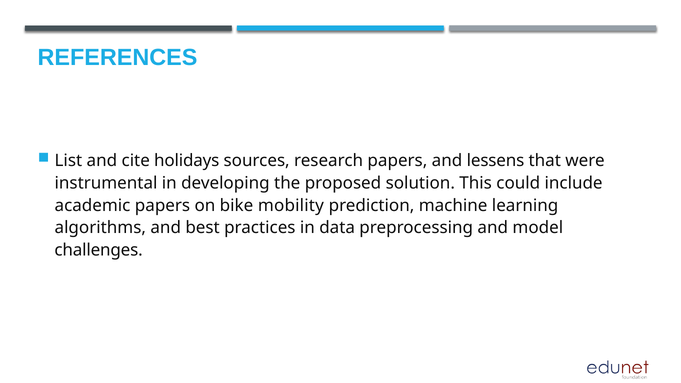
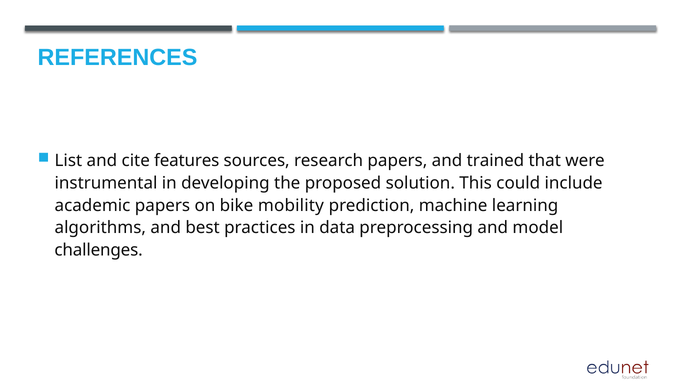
holidays: holidays -> features
lessens: lessens -> trained
